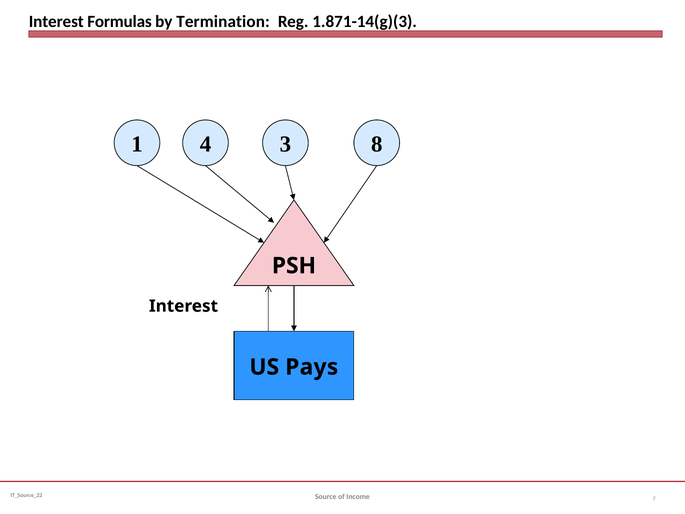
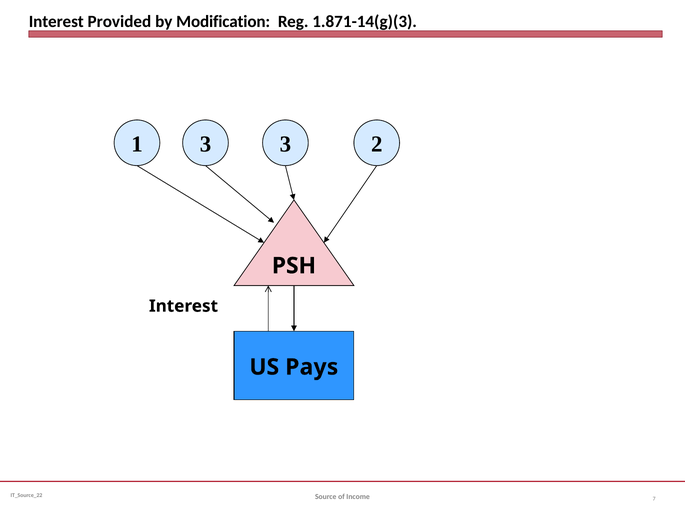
Formulas: Formulas -> Provided
Termination: Termination -> Modification
1 4: 4 -> 3
8: 8 -> 2
